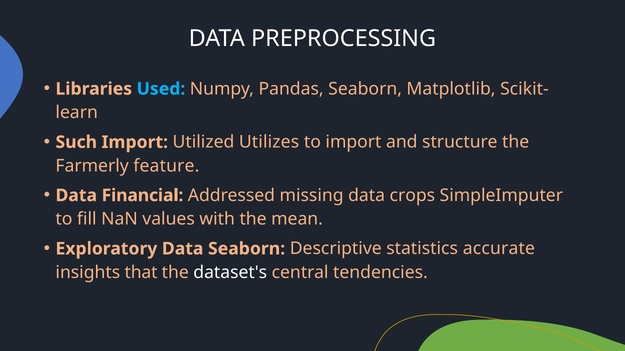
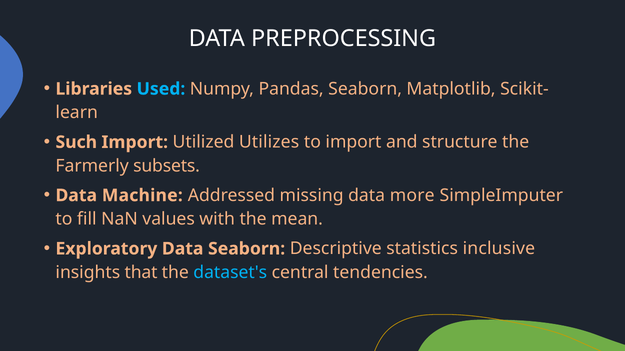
feature: feature -> subsets
Financial: Financial -> Machine
crops: crops -> more
accurate: accurate -> inclusive
dataset's colour: white -> light blue
